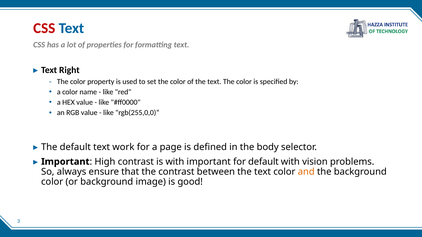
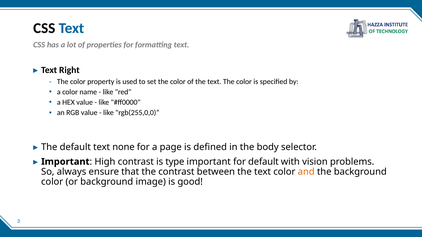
CSS at (44, 28) colour: red -> black
work: work -> none
is with: with -> type
